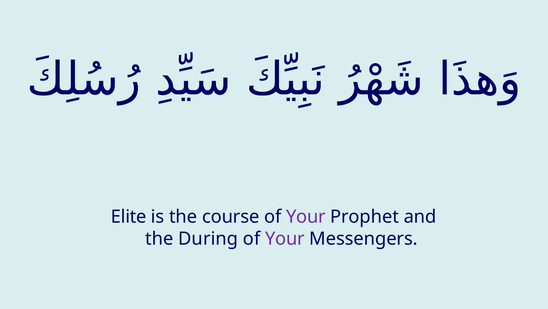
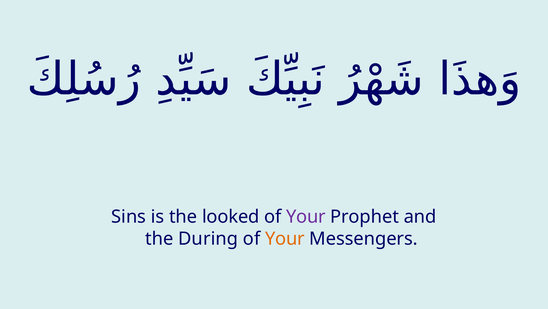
Elite: Elite -> Sins
course: course -> looked
Your at (285, 238) colour: purple -> orange
